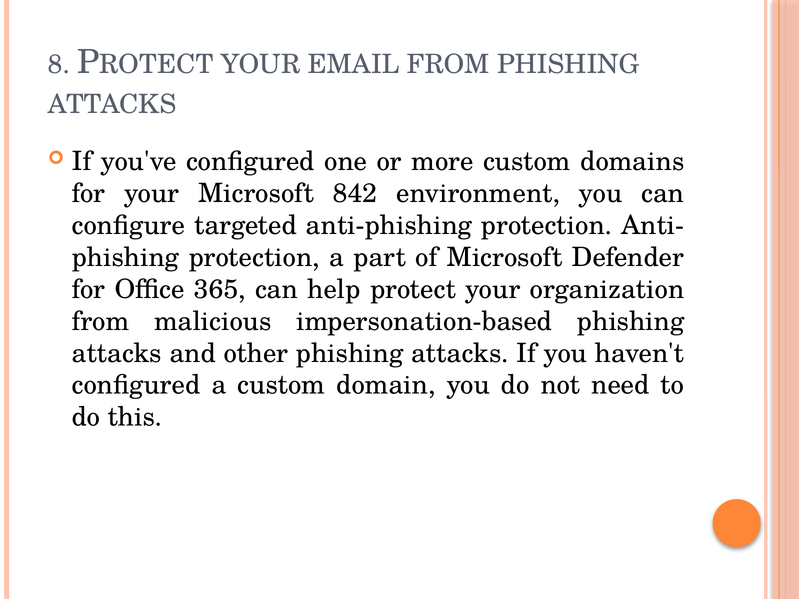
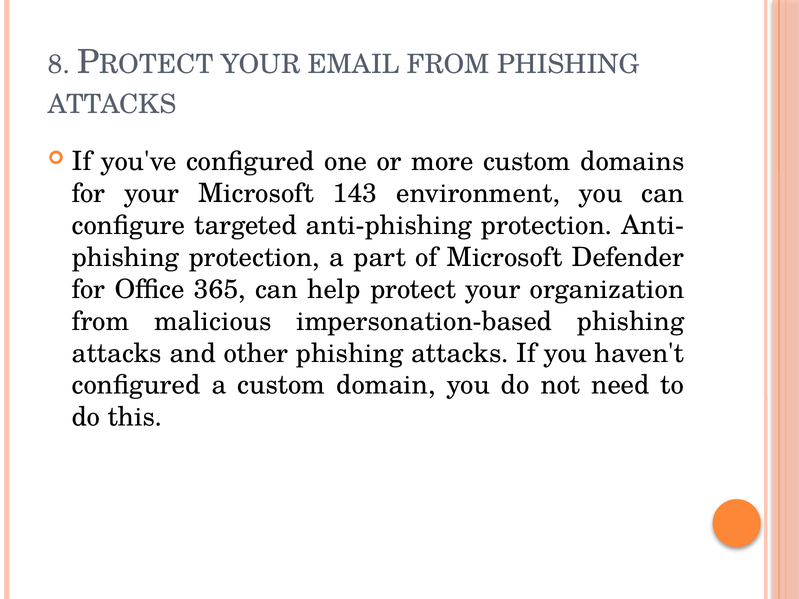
842: 842 -> 143
